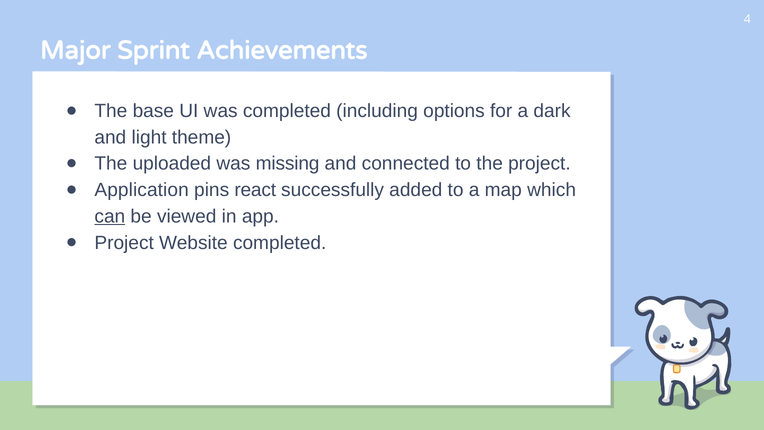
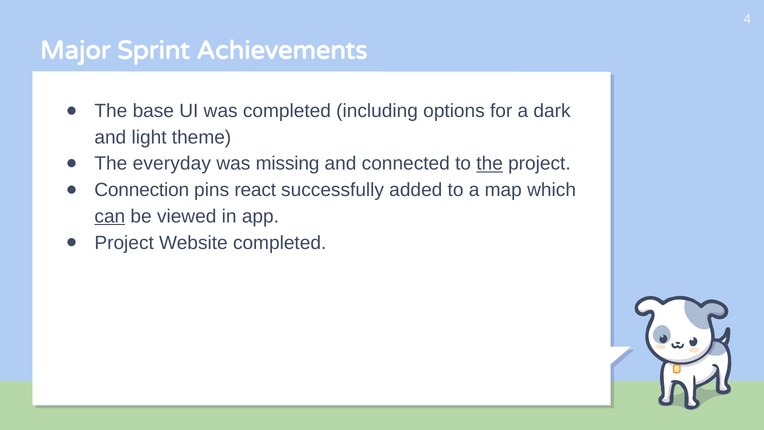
uploaded: uploaded -> everyday
the at (490, 164) underline: none -> present
Application: Application -> Connection
